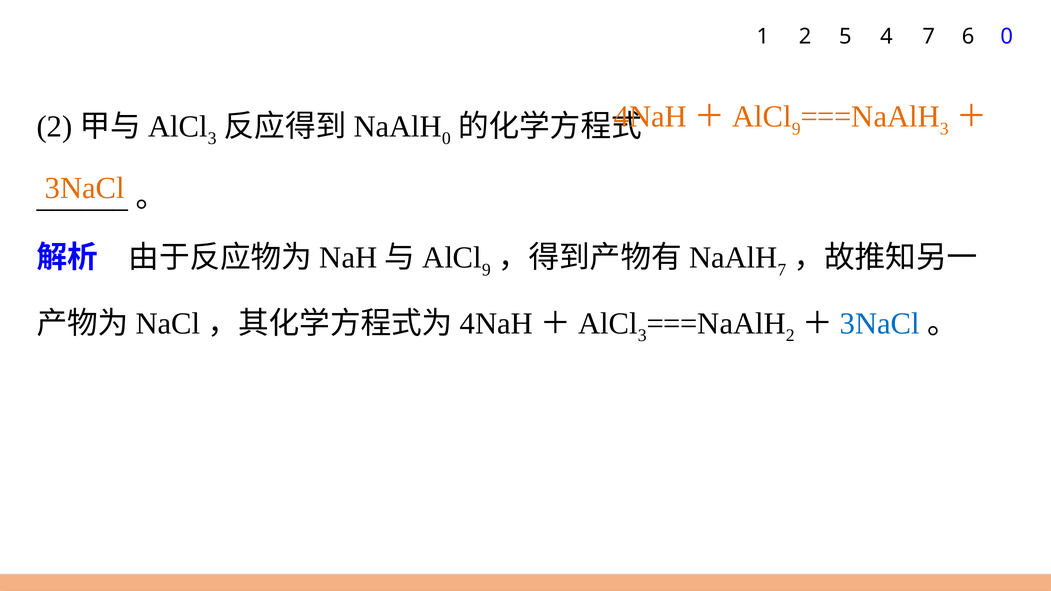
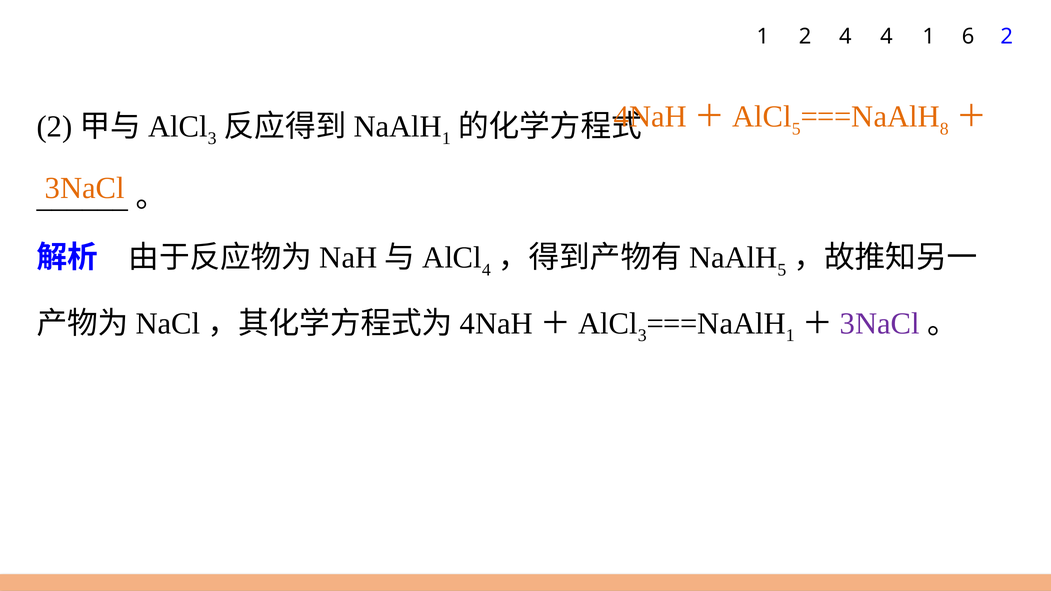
2 5: 5 -> 4
4 7: 7 -> 1
6 0: 0 -> 2
9 at (796, 129): 9 -> 5
3 at (944, 129): 3 -> 8
0 at (446, 139): 0 -> 1
9 at (486, 270): 9 -> 4
7 at (782, 270): 7 -> 5
2 at (790, 336): 2 -> 1
3NaCl at (880, 324) colour: blue -> purple
